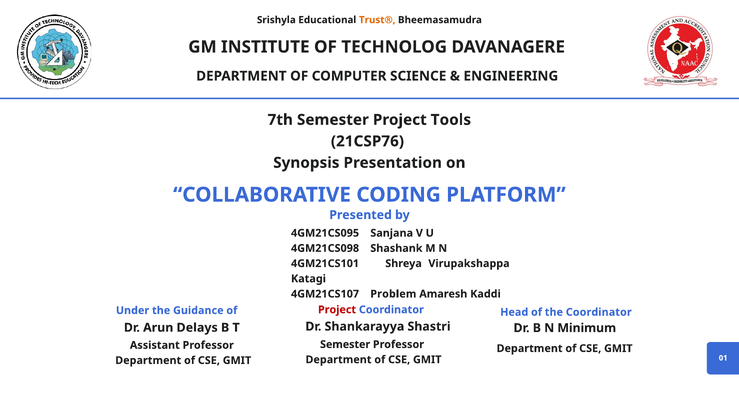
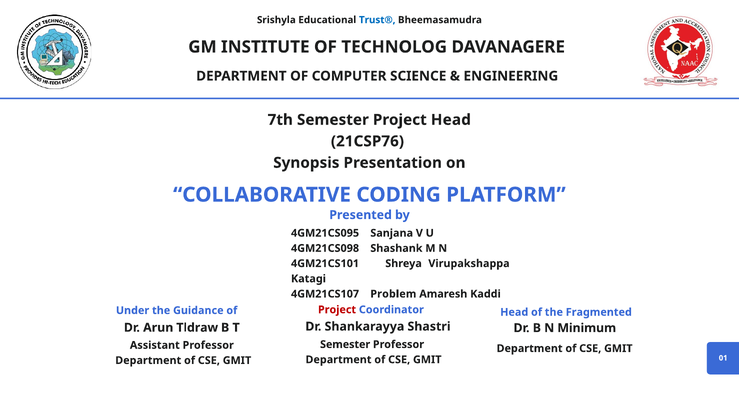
Trust® colour: orange -> blue
Project Tools: Tools -> Head
the Coordinator: Coordinator -> Fragmented
Delays: Delays -> Tldraw
